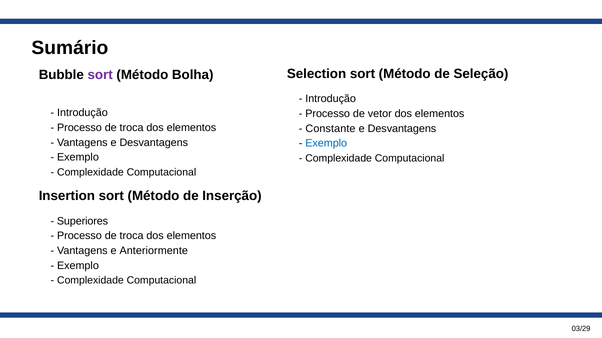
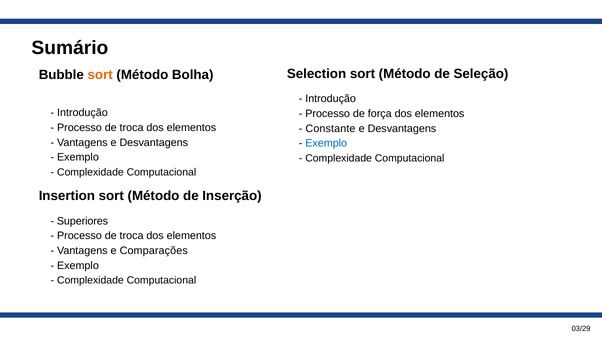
sort at (100, 75) colour: purple -> orange
vetor: vetor -> força
Anteriormente: Anteriormente -> Comparações
